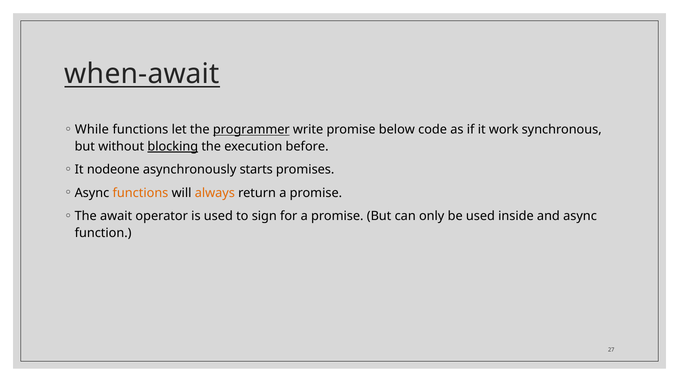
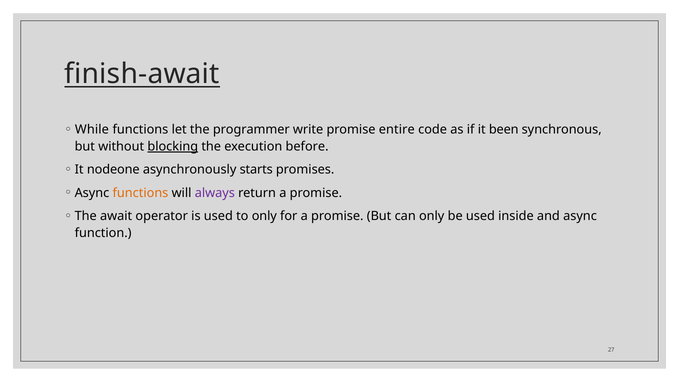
when-await: when-await -> finish-await
programmer underline: present -> none
below: below -> entire
work: work -> been
always colour: orange -> purple
to sign: sign -> only
